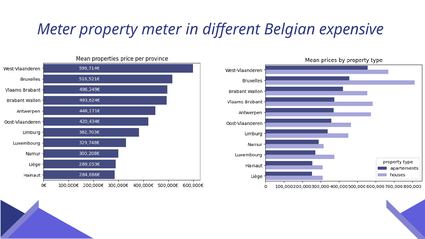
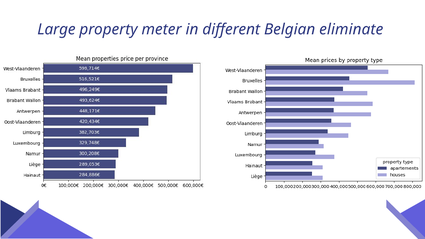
Meter at (56, 30): Meter -> Large
expensive: expensive -> eliminate
